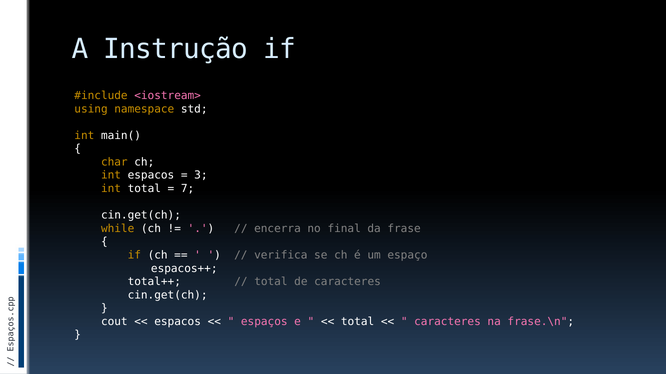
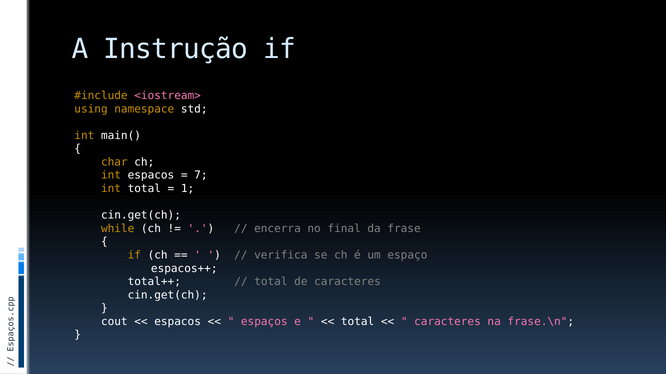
3: 3 -> 7
7: 7 -> 1
